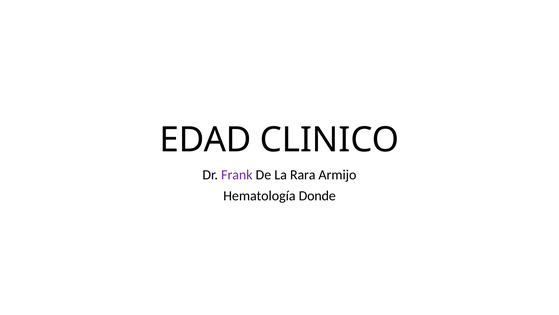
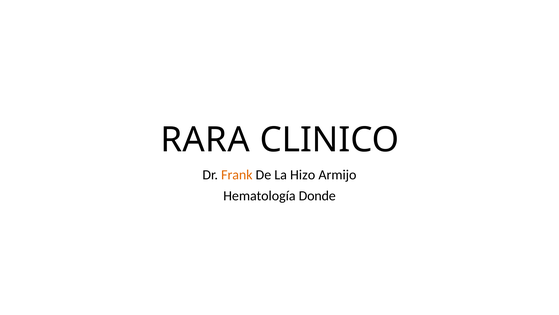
EDAD: EDAD -> RARA
Frank colour: purple -> orange
Rara: Rara -> Hizo
